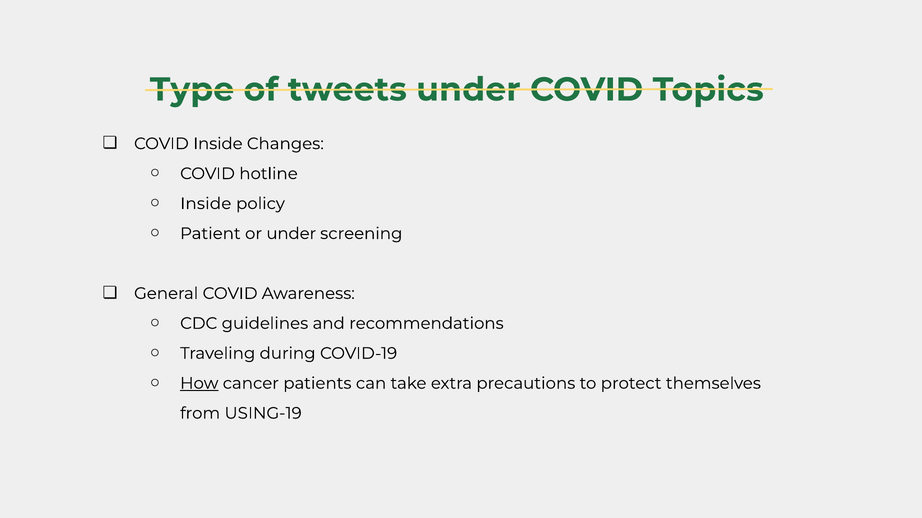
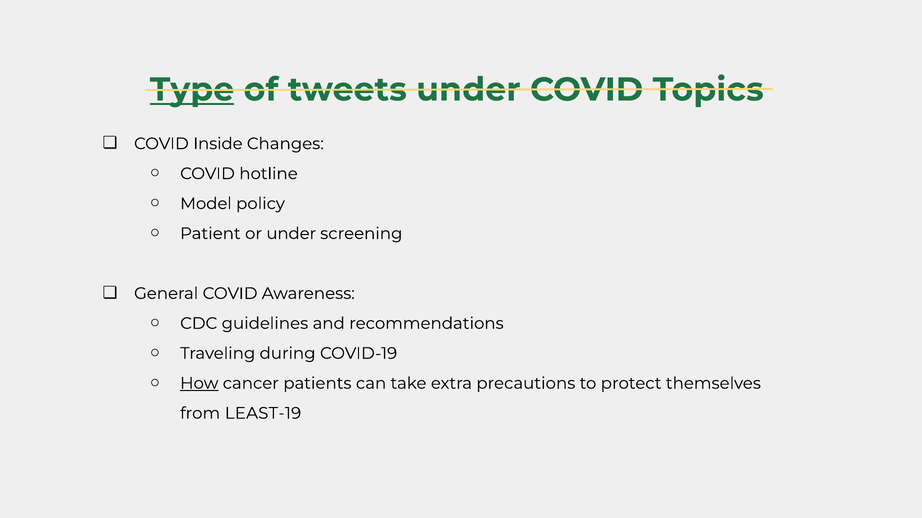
Type underline: none -> present
Inside at (206, 204): Inside -> Model
USING-19: USING-19 -> LEAST-19
